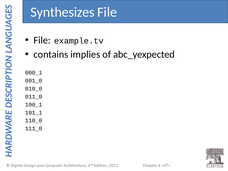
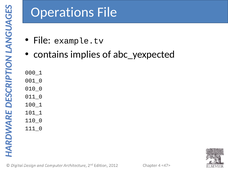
Synthesizes: Synthesizes -> Operations
